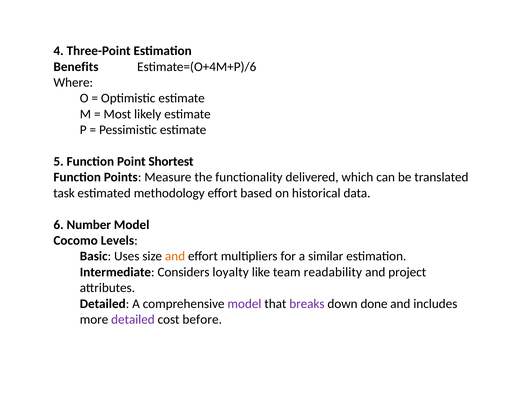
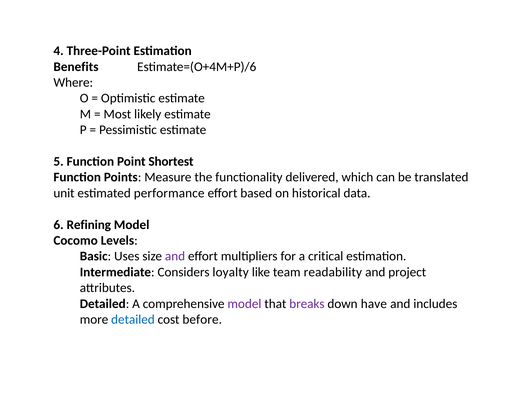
task: task -> unit
methodology: methodology -> performance
Number: Number -> Refining
and at (175, 256) colour: orange -> purple
similar: similar -> critical
done: done -> have
detailed at (133, 320) colour: purple -> blue
